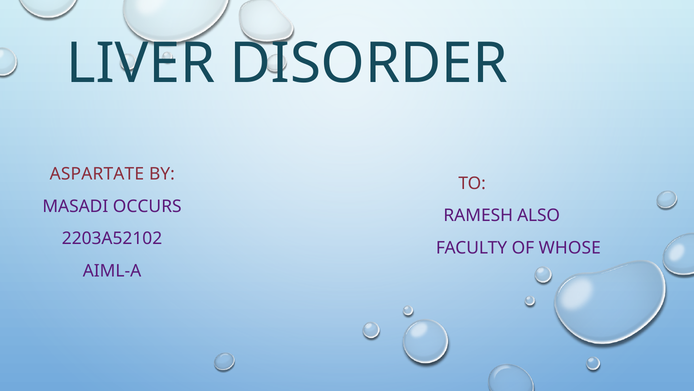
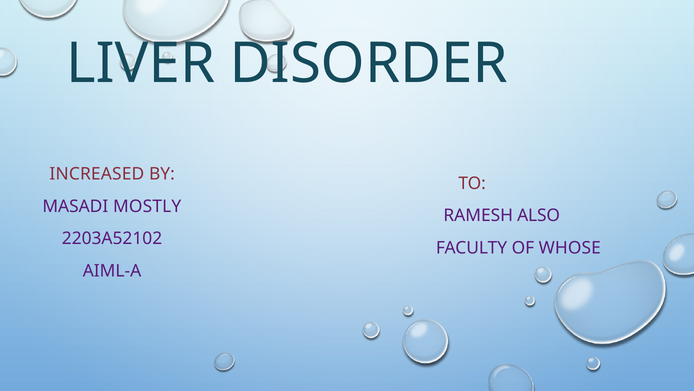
ASPARTATE: ASPARTATE -> INCREASED
OCCURS: OCCURS -> MOSTLY
